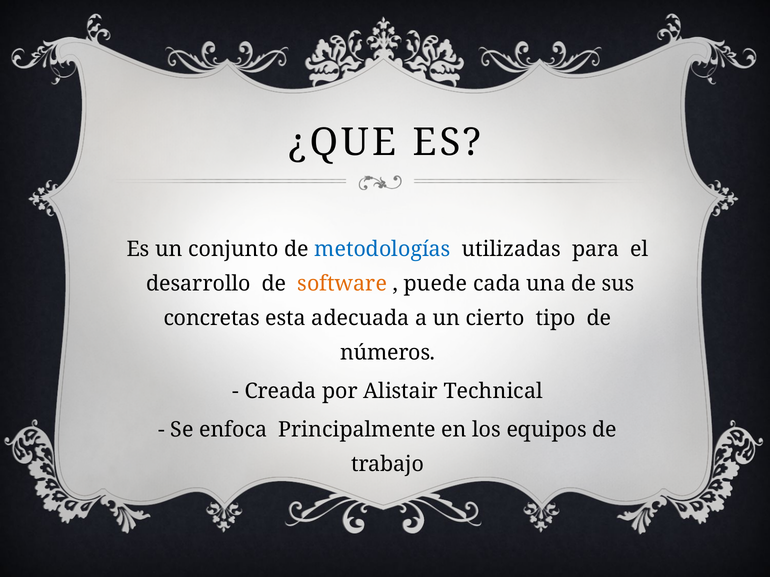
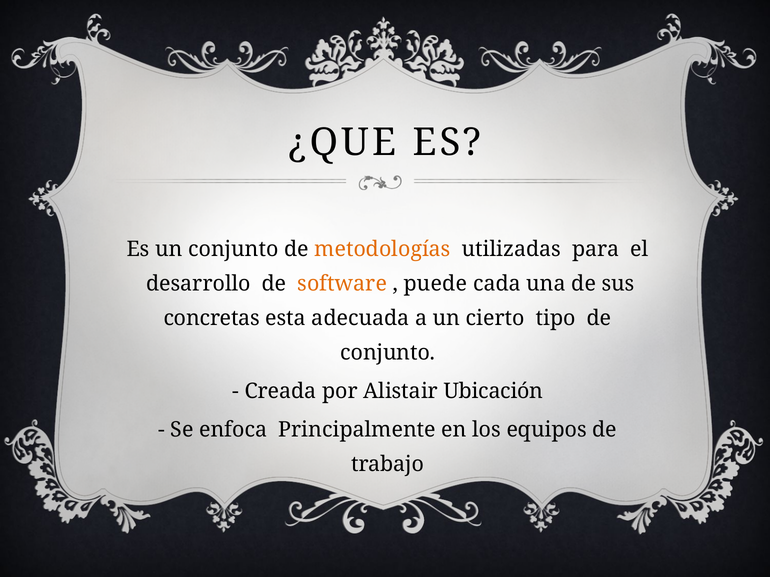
metodologías colour: blue -> orange
números at (388, 353): números -> conjunto
Technical: Technical -> Ubicación
